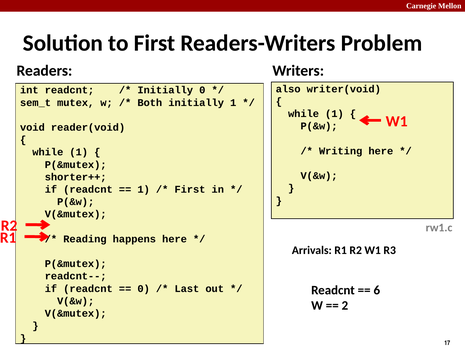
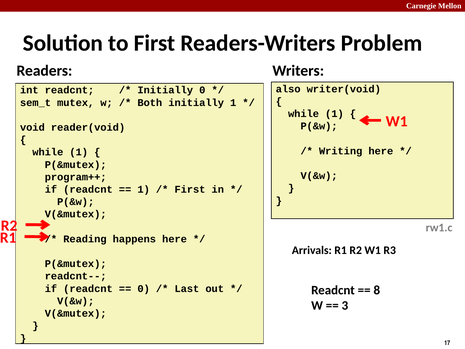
shorter++: shorter++ -> program++
6: 6 -> 8
2: 2 -> 3
